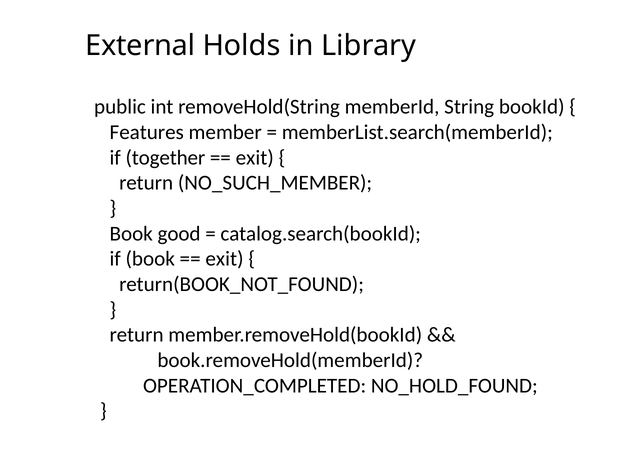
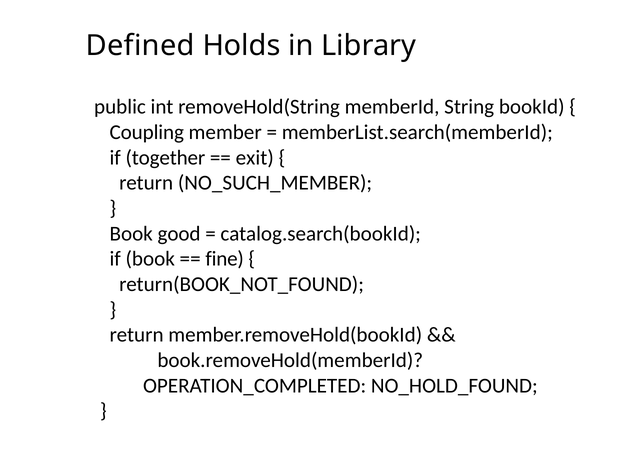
External: External -> Defined
Features: Features -> Coupling
exit at (225, 259): exit -> fine
